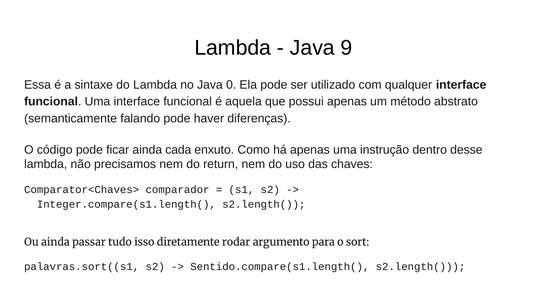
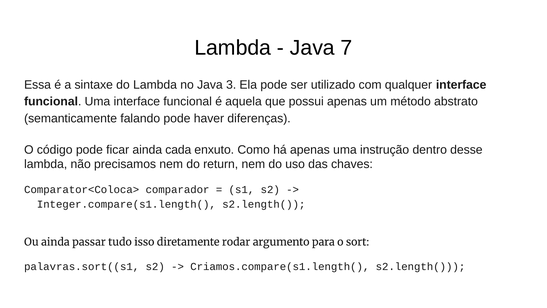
9: 9 -> 7
0: 0 -> 3
Comparator<Chaves>: Comparator<Chaves> -> Comparator<Coloca>
Sentido.compare(s1.length(: Sentido.compare(s1.length( -> Criamos.compare(s1.length(
